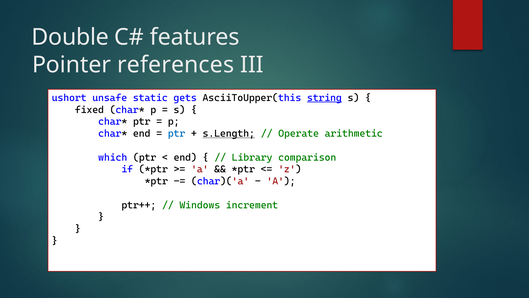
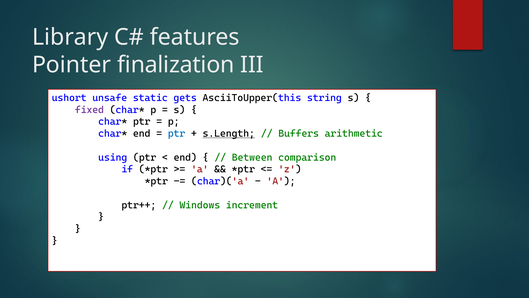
Double: Double -> Library
references: references -> finalization
string underline: present -> none
fixed colour: black -> purple
Operate: Operate -> Buffers
which: which -> using
Library: Library -> Between
